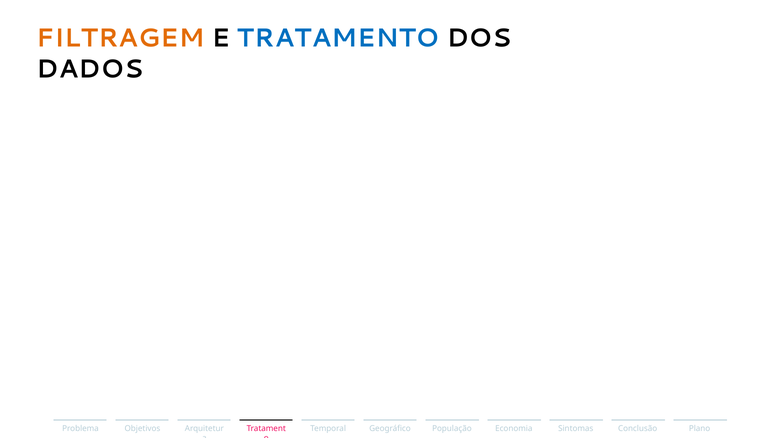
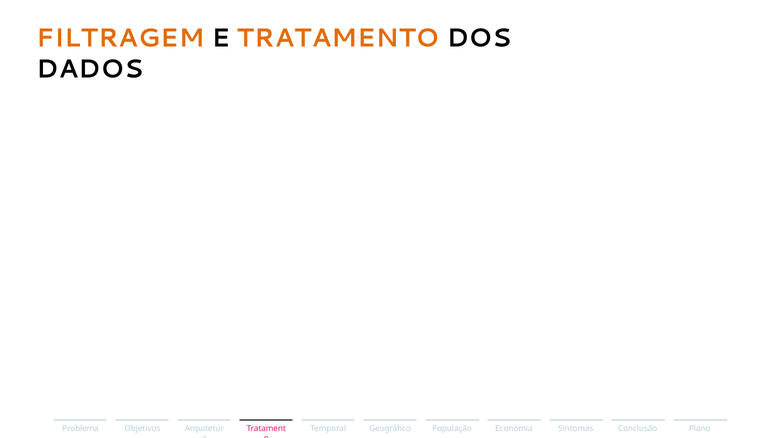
TRATAMENTO colour: blue -> orange
